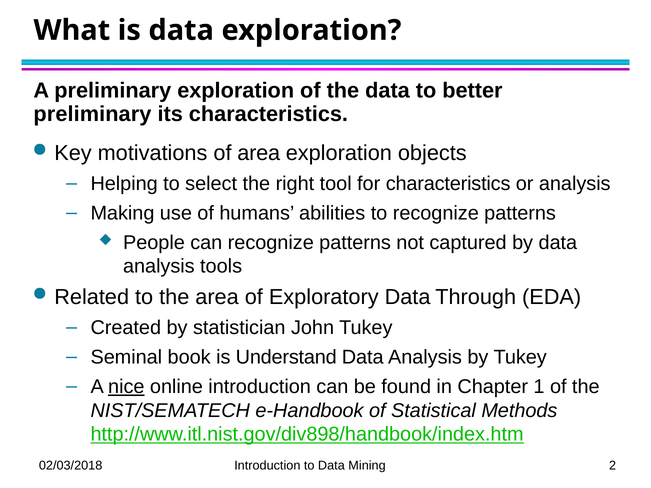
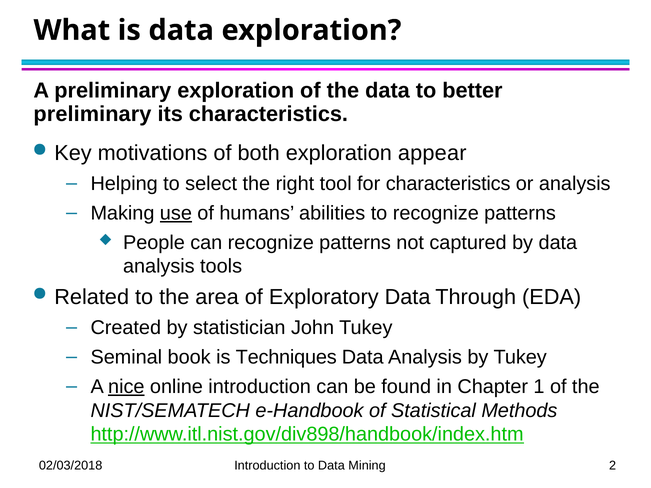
of area: area -> both
objects: objects -> appear
use underline: none -> present
Understand: Understand -> Techniques
